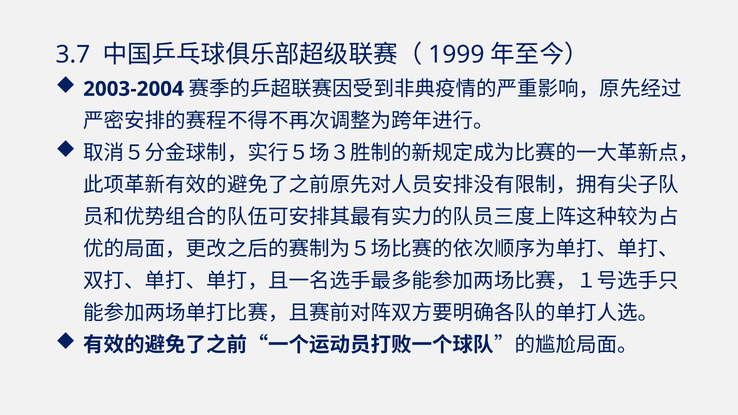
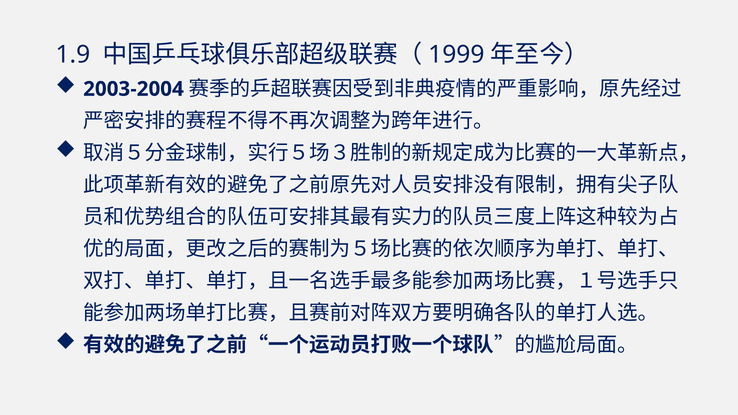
3.7: 3.7 -> 1.9
